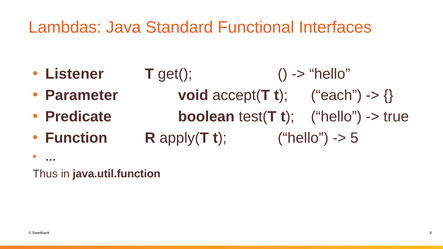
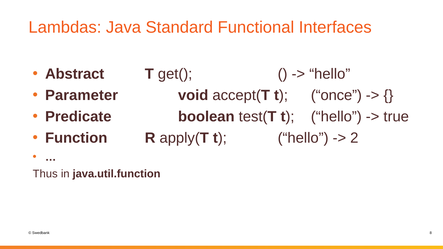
Listener: Listener -> Abstract
each: each -> once
5: 5 -> 2
